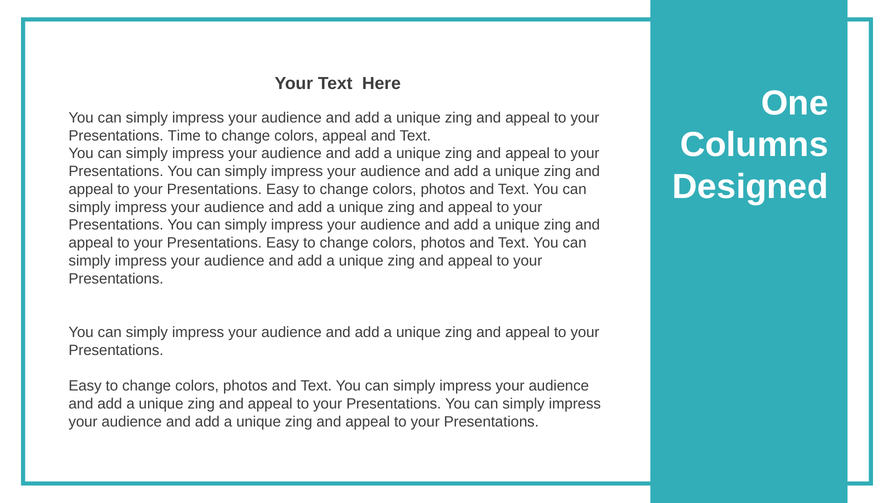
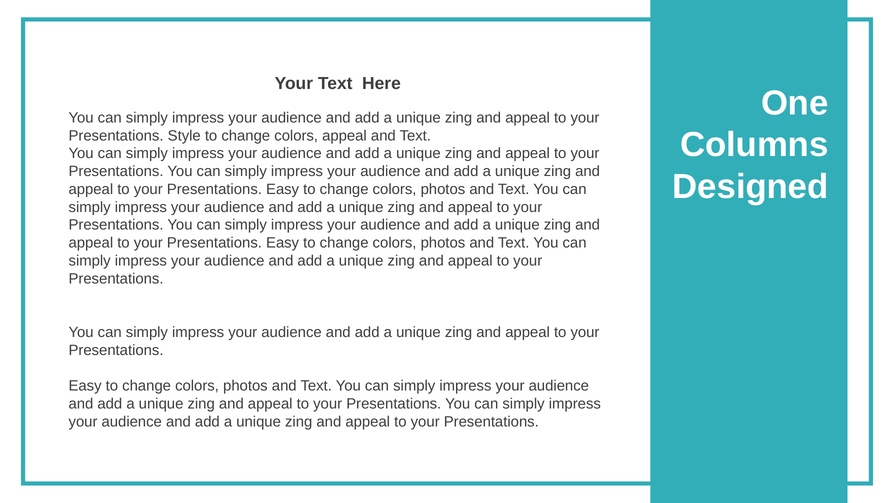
Time: Time -> Style
